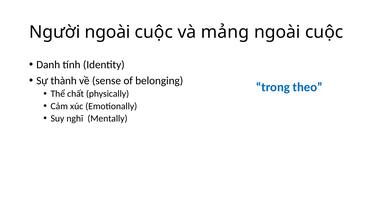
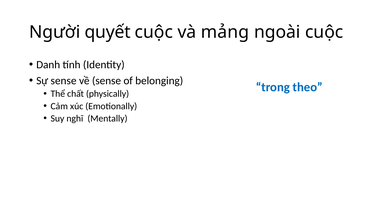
Người ngoài: ngoài -> quyết
Sự thành: thành -> sense
